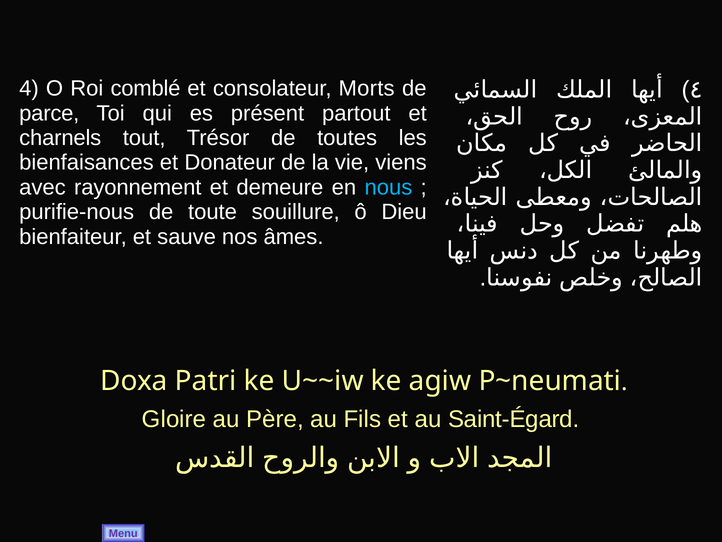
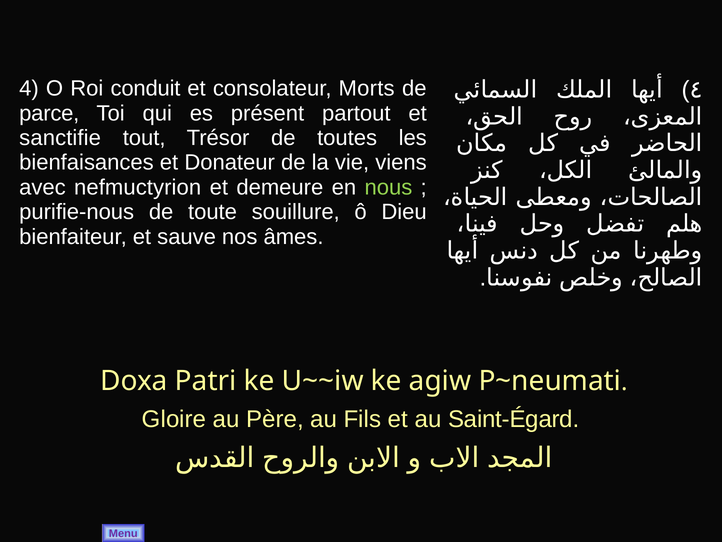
comblé: comblé -> conduit
charnels: charnels -> sanctifie
rayonnement: rayonnement -> nefmuctyrion
nous colour: light blue -> light green
